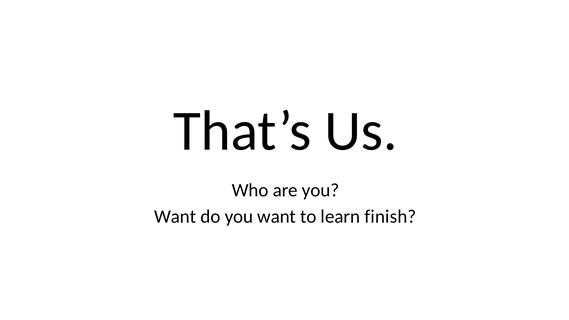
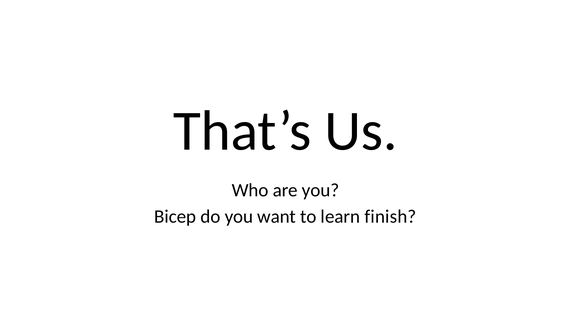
Want at (175, 217): Want -> Bicep
